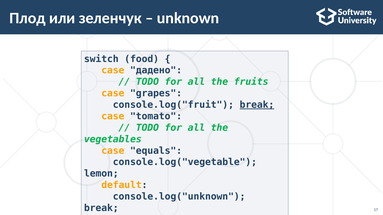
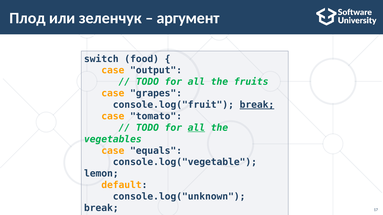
unknown: unknown -> аргумент
дадено: дадено -> output
all at (196, 128) underline: none -> present
